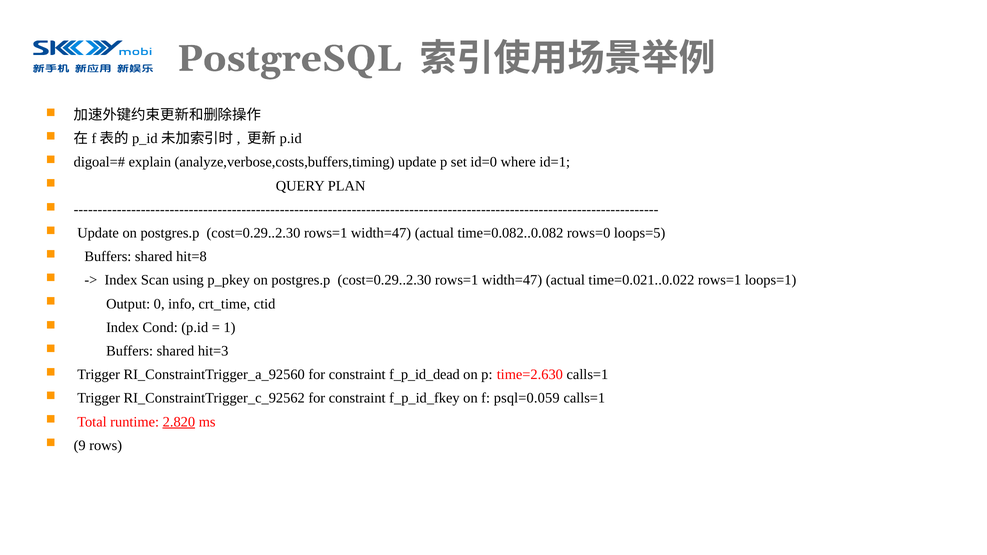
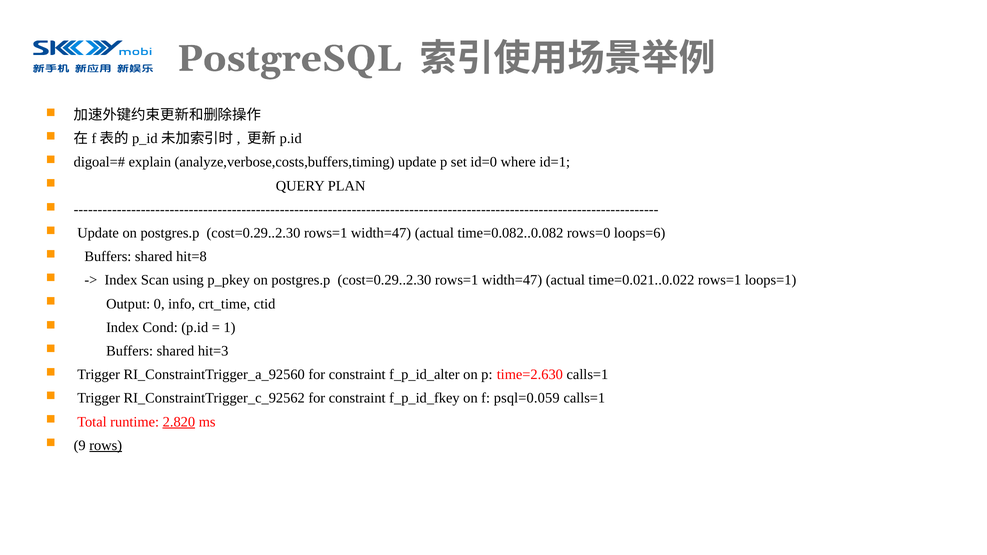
loops=5: loops=5 -> loops=6
f_p_id_dead: f_p_id_dead -> f_p_id_alter
rows underline: none -> present
